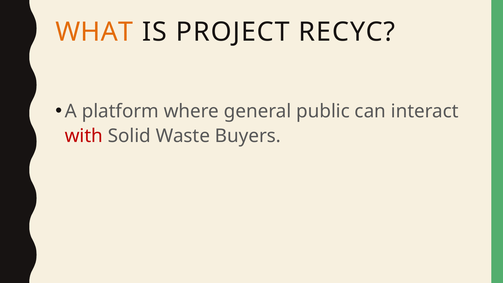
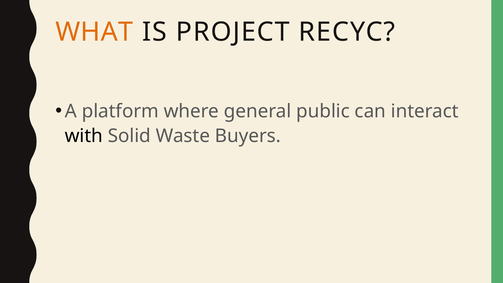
with colour: red -> black
